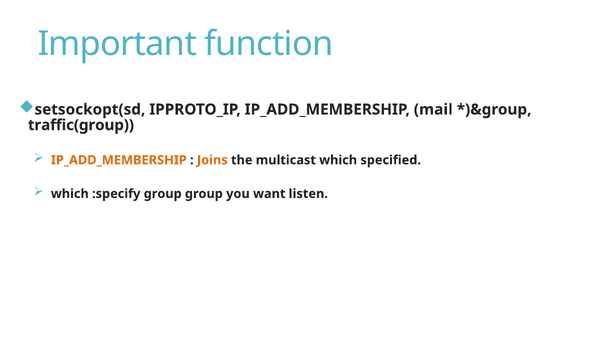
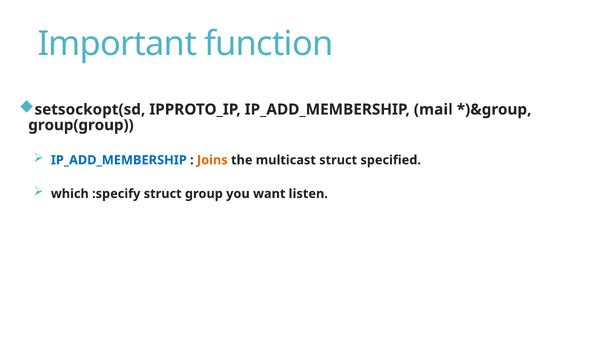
traffic(group: traffic(group -> group(group
IP_ADD_MEMBERSHIP at (119, 160) colour: orange -> blue
multicast which: which -> struct
:specify group: group -> struct
